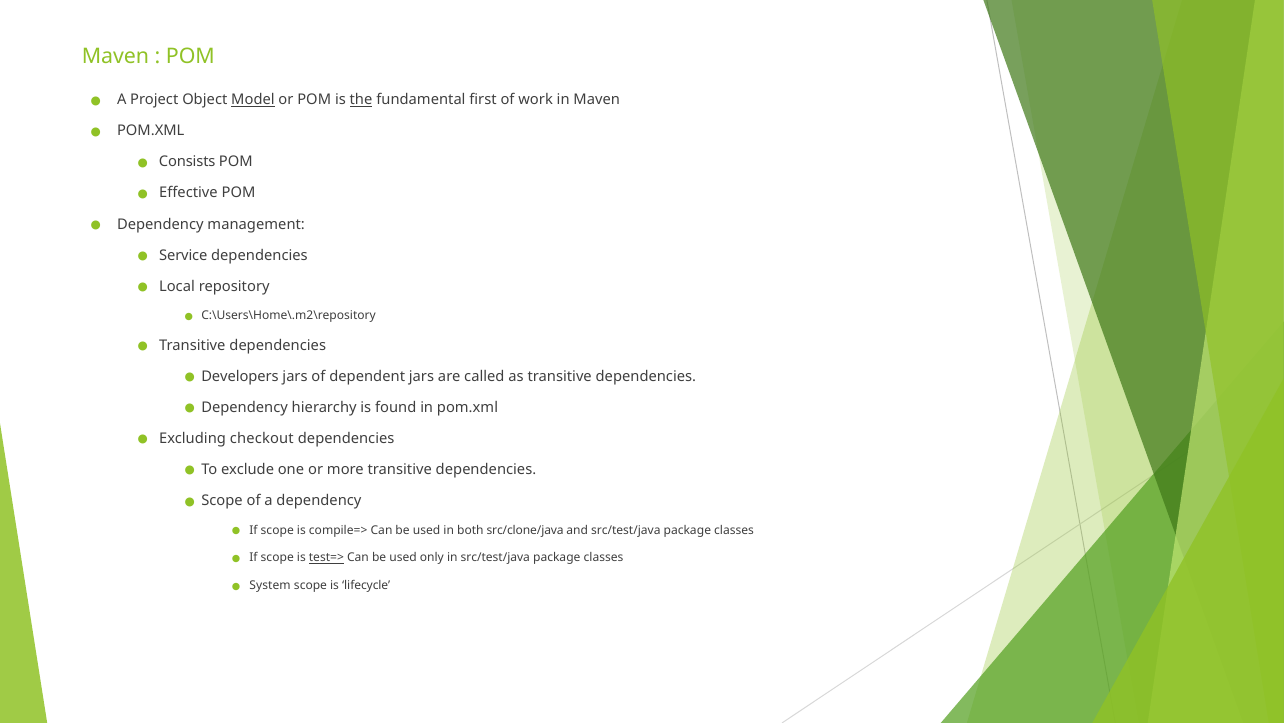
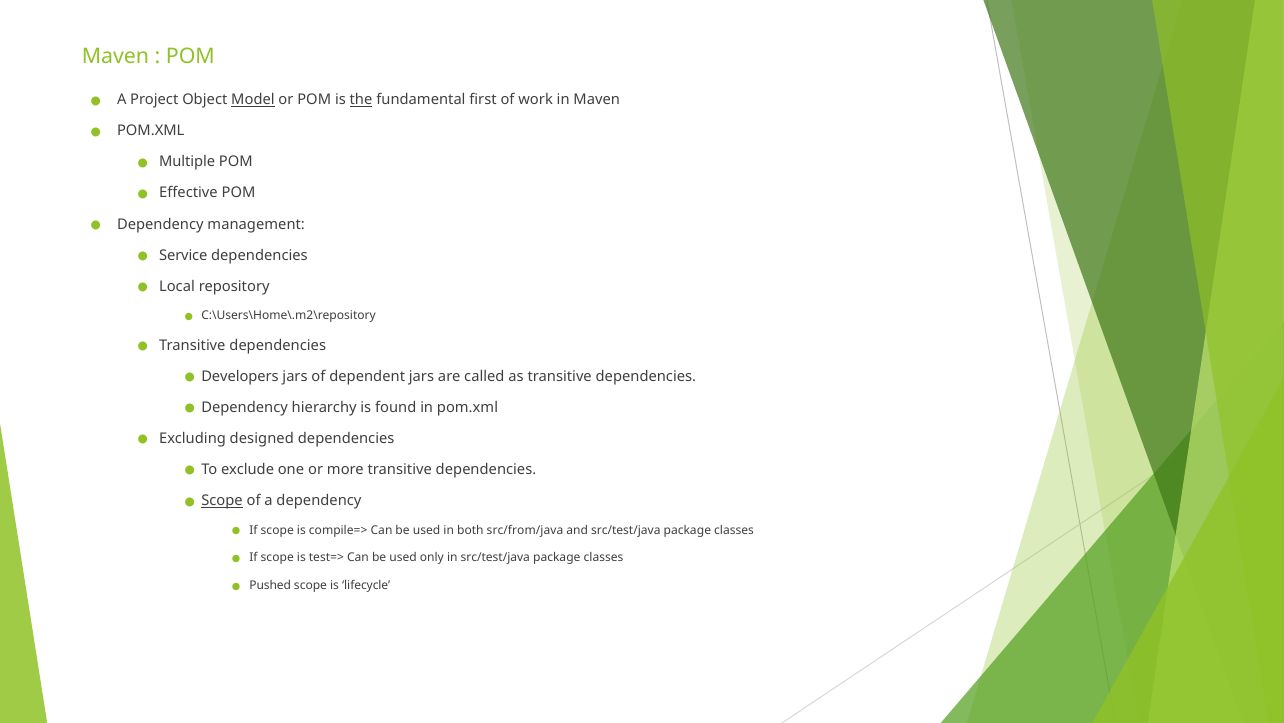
Consists: Consists -> Multiple
checkout: checkout -> designed
Scope at (222, 500) underline: none -> present
src/clone/java: src/clone/java -> src/from/java
test=> underline: present -> none
System: System -> Pushed
